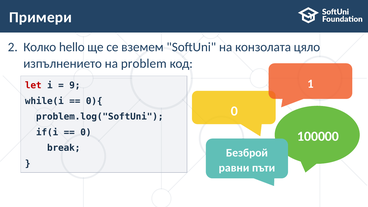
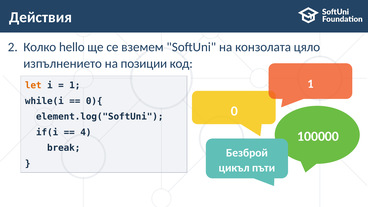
Примери: Примери -> Действия
problem: problem -> позиции
let colour: red -> orange
9 at (75, 85): 9 -> 1
problem.log("SoftUni: problem.log("SoftUni -> element.log("SoftUni
0 at (86, 132): 0 -> 4
равни: равни -> цикъл
